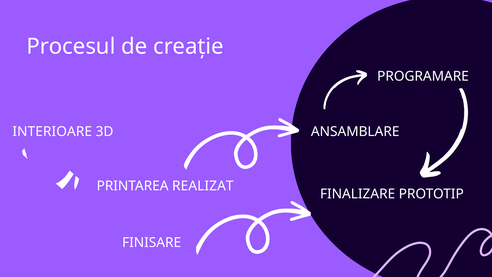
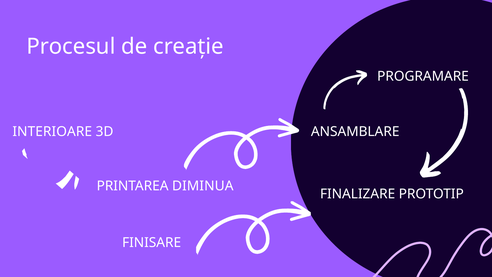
REALIZAT: REALIZAT -> DIMINUA
